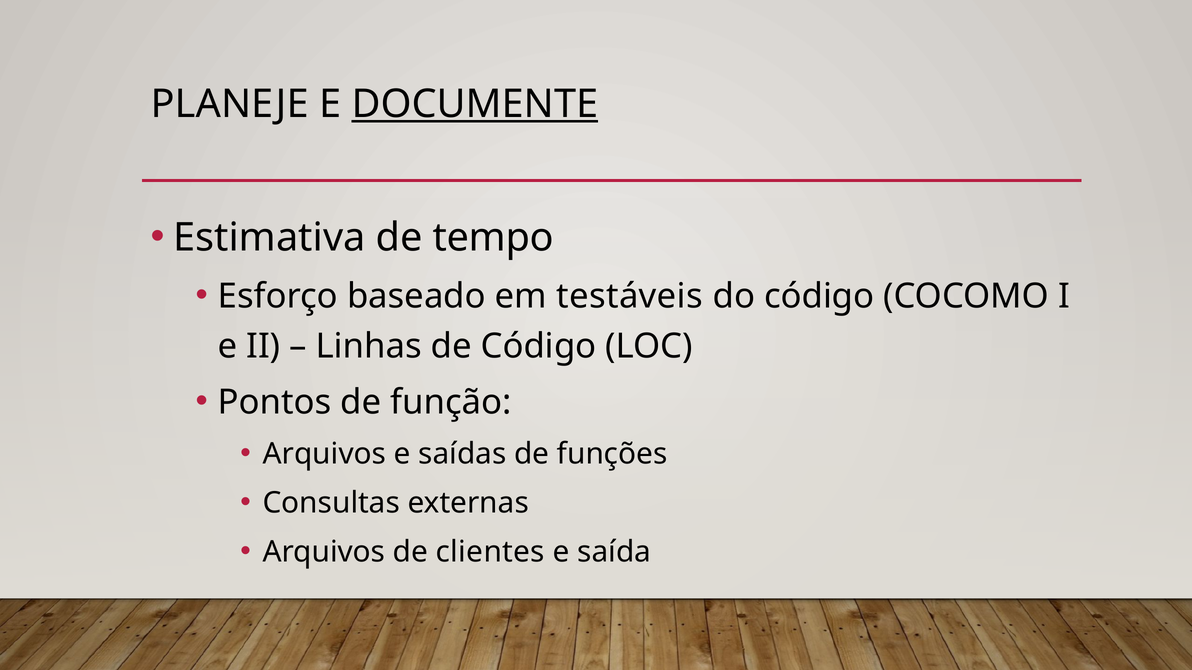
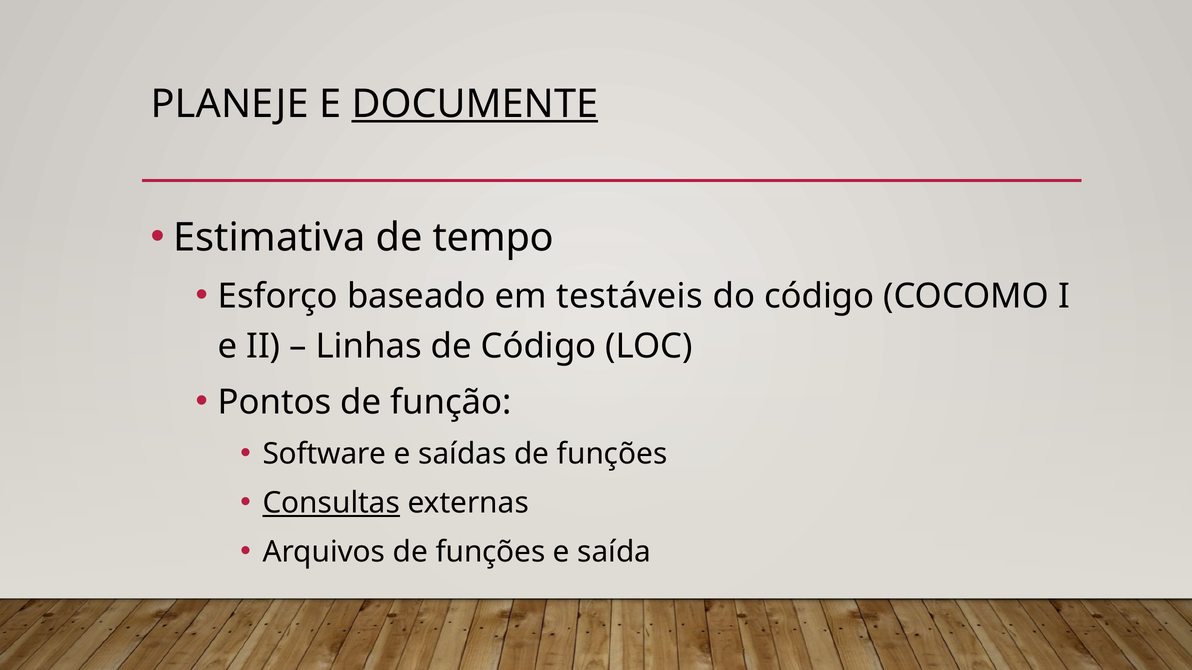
Arquivos at (324, 454): Arquivos -> Software
Consultas underline: none -> present
Arquivos de clientes: clientes -> funções
